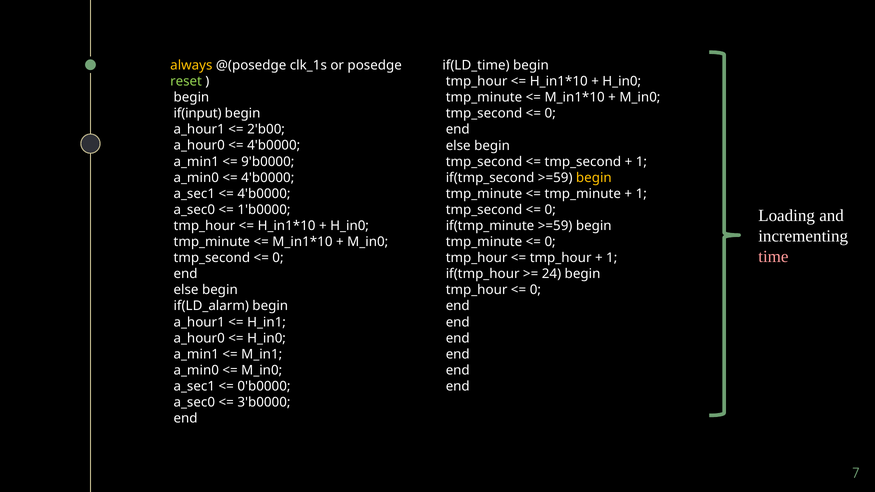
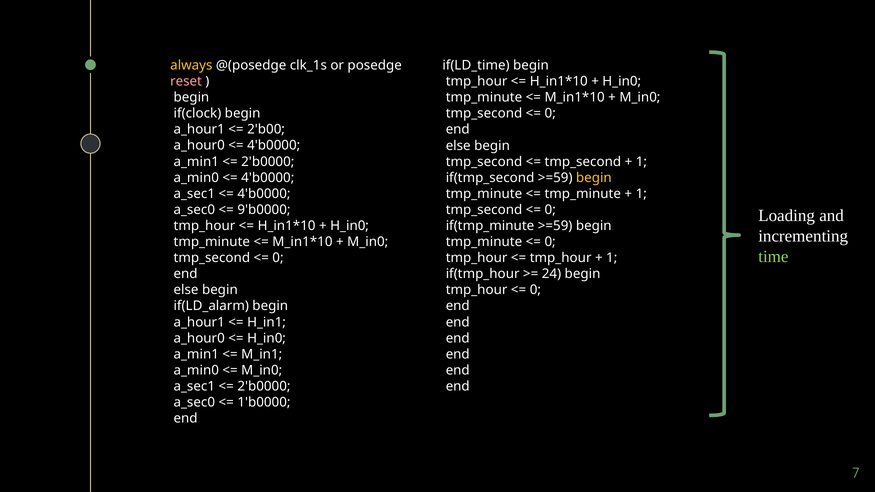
reset colour: light green -> pink
if(input: if(input -> if(clock
9'b0000 at (268, 162): 9'b0000 -> 2'b0000
1'b0000: 1'b0000 -> 9'b0000
time colour: pink -> light green
0'b0000 at (264, 386): 0'b0000 -> 2'b0000
3'b0000: 3'b0000 -> 1'b0000
